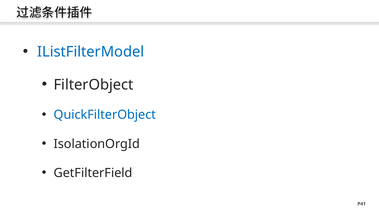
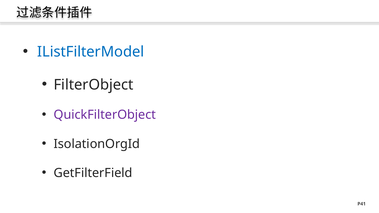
QuickFilterObject colour: blue -> purple
